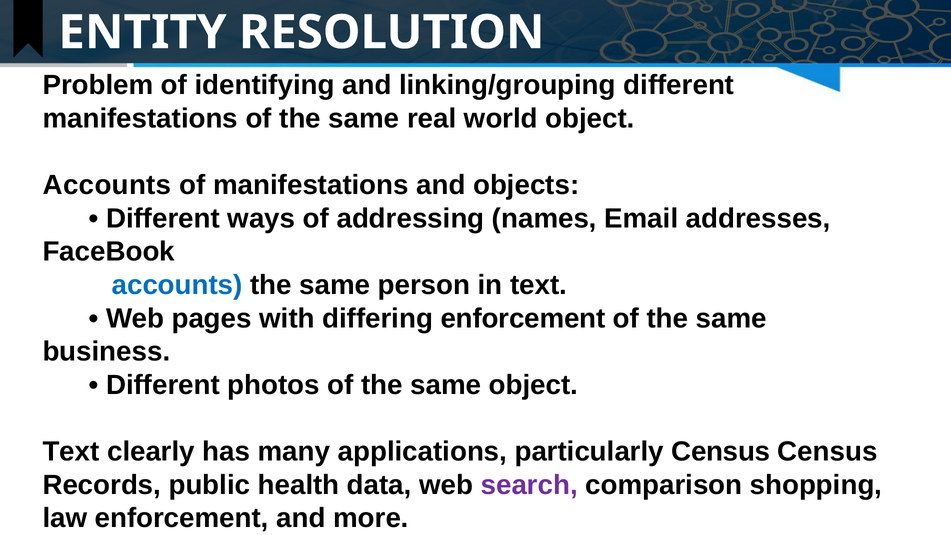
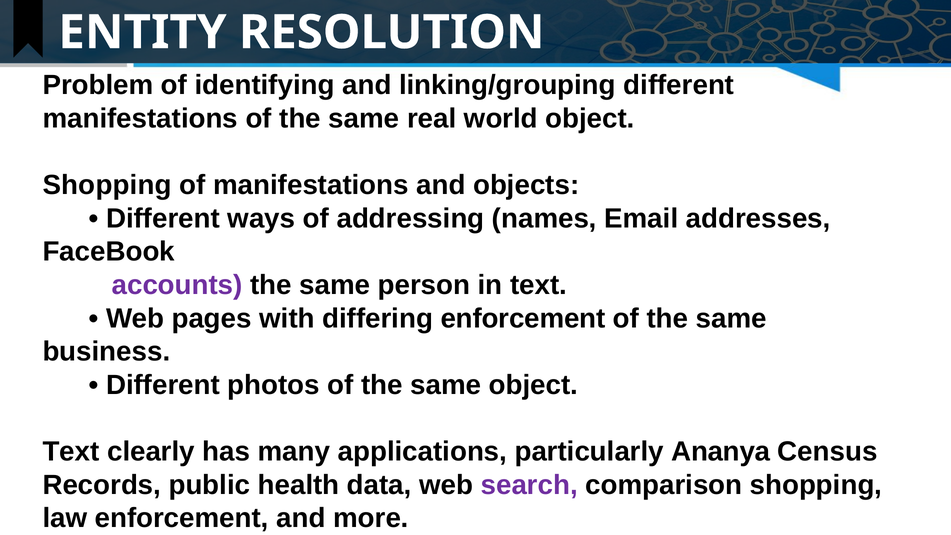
Accounts at (107, 185): Accounts -> Shopping
accounts at (177, 285) colour: blue -> purple
particularly Census: Census -> Ananya
